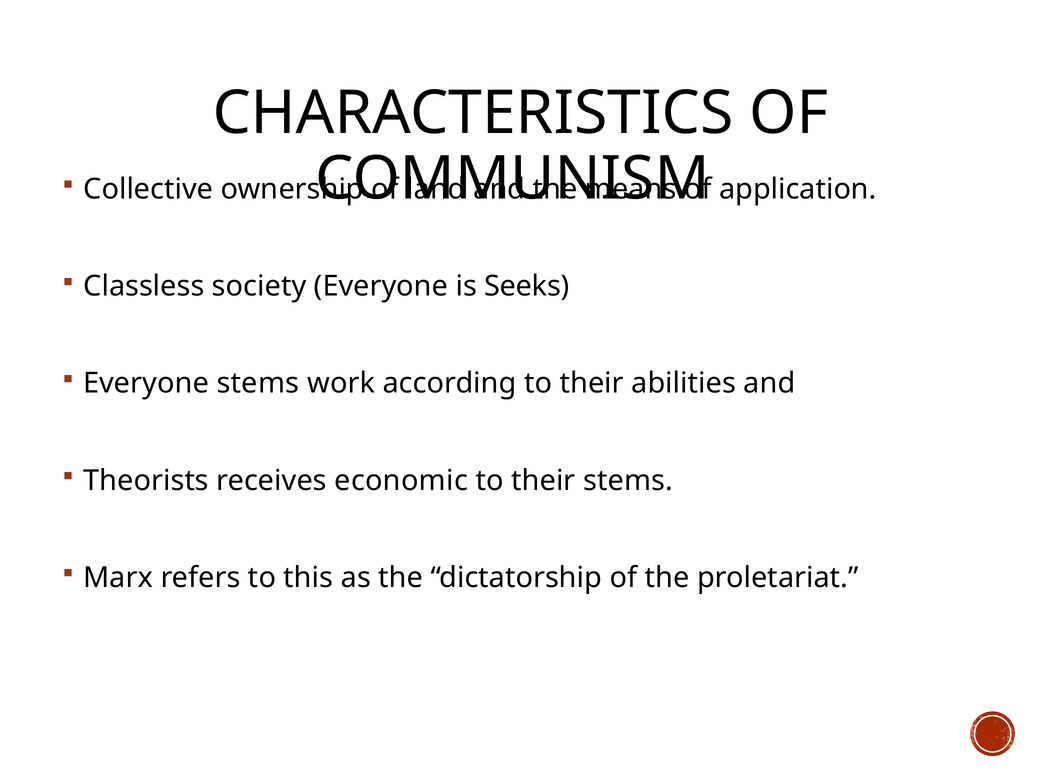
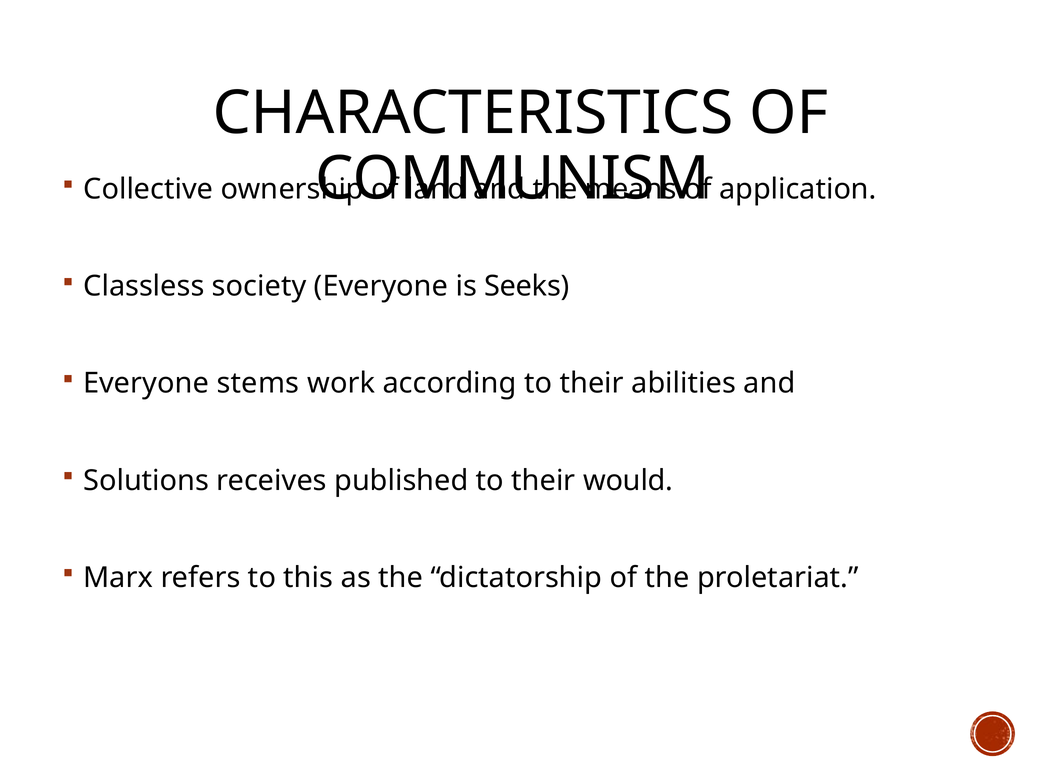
Theorists: Theorists -> Solutions
economic: economic -> published
their stems: stems -> would
